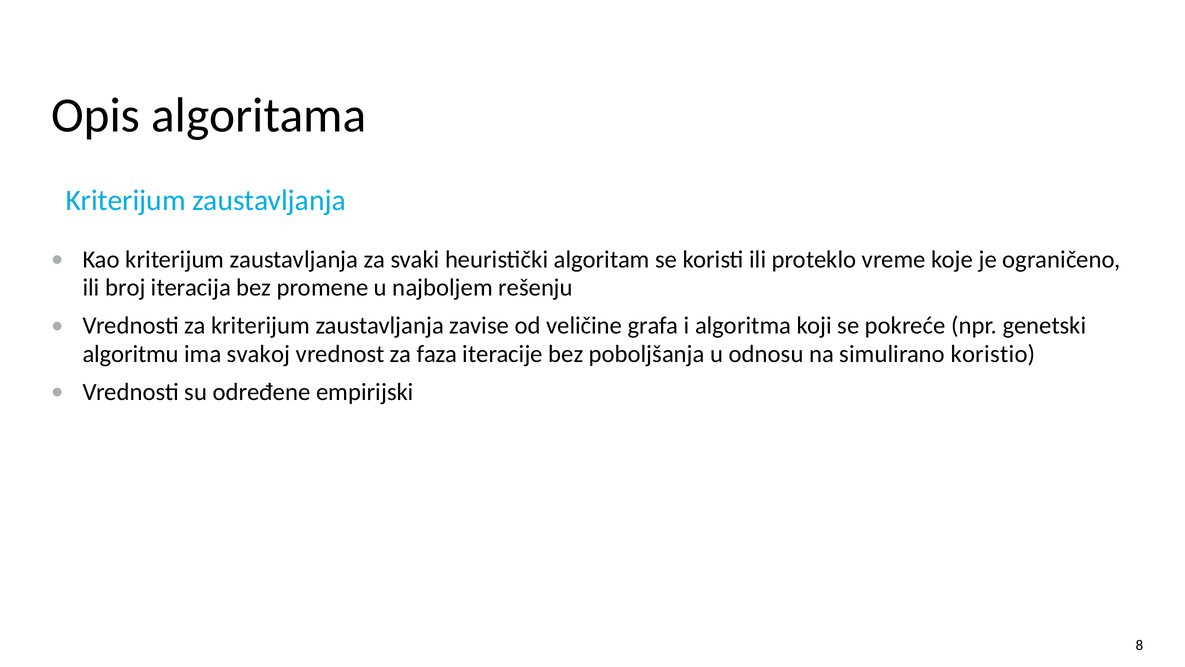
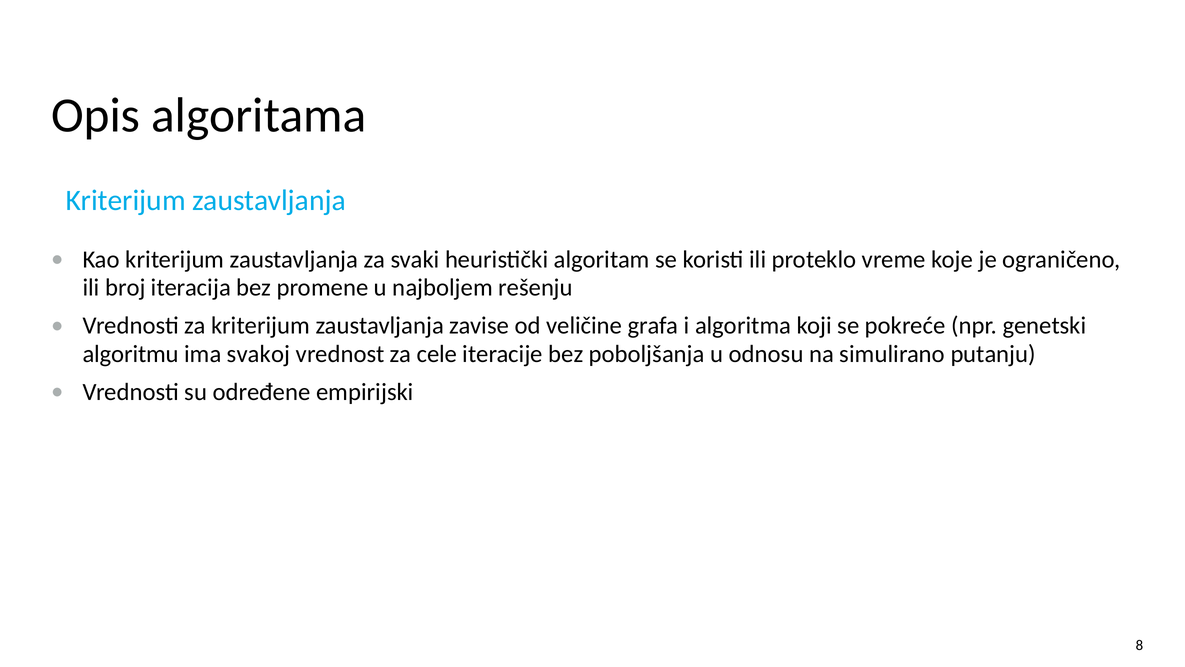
faza: faza -> cele
koristio: koristio -> putanju
